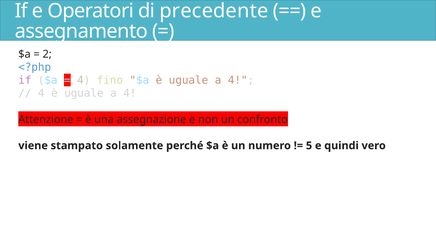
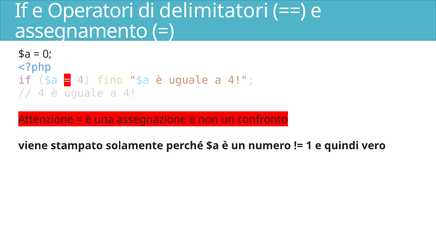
precedente: precedente -> delimitatori
2: 2 -> 0
5: 5 -> 1
